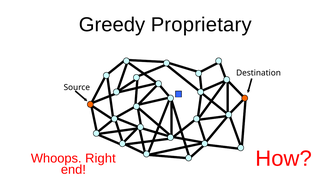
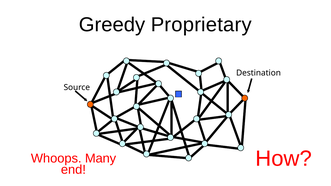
Right: Right -> Many
